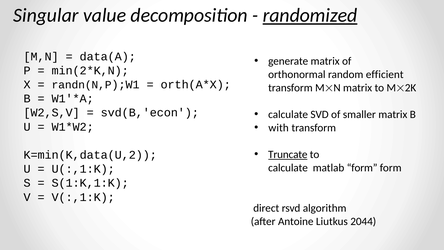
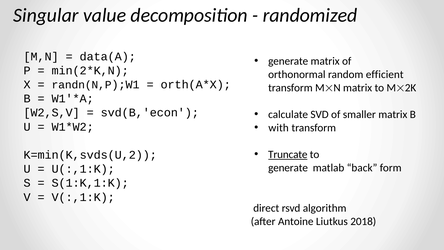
randomized underline: present -> none
K=min(K,data(U,2: K=min(K,data(U,2 -> K=min(K,svds(U,2
calculate at (288, 168): calculate -> generate
matlab form: form -> back
2044: 2044 -> 2018
